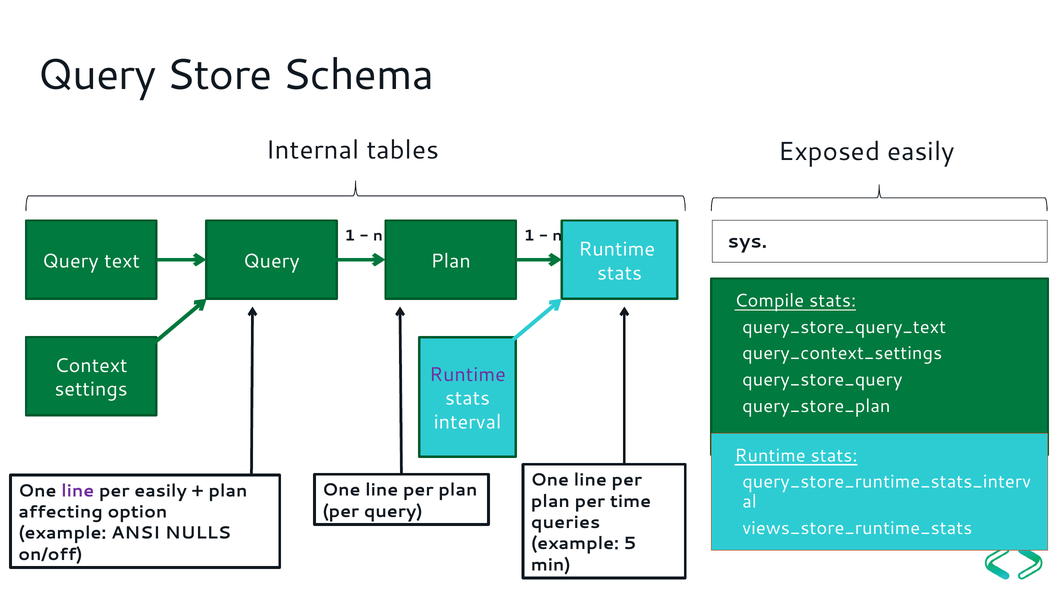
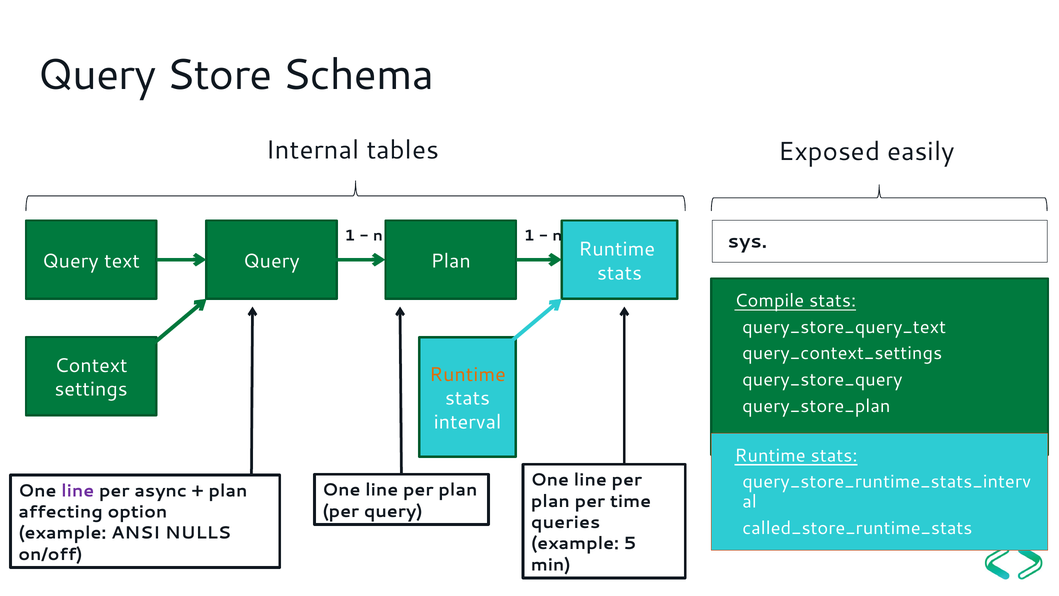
Runtime at (468, 374) colour: purple -> orange
per easily: easily -> async
views_store_runtime_stats: views_store_runtime_stats -> called_store_runtime_stats
